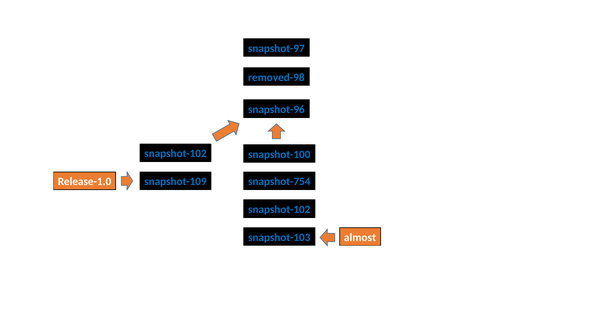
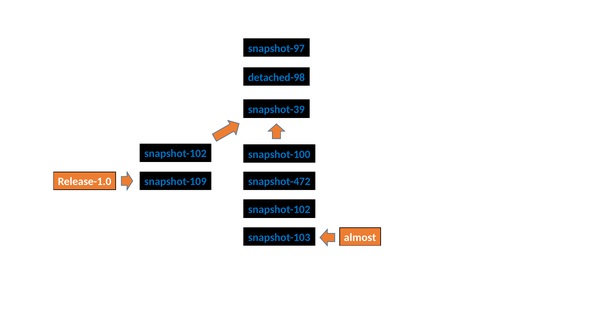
removed-98: removed-98 -> detached-98
snapshot-96: snapshot-96 -> snapshot-39
snapshot-754: snapshot-754 -> snapshot-472
